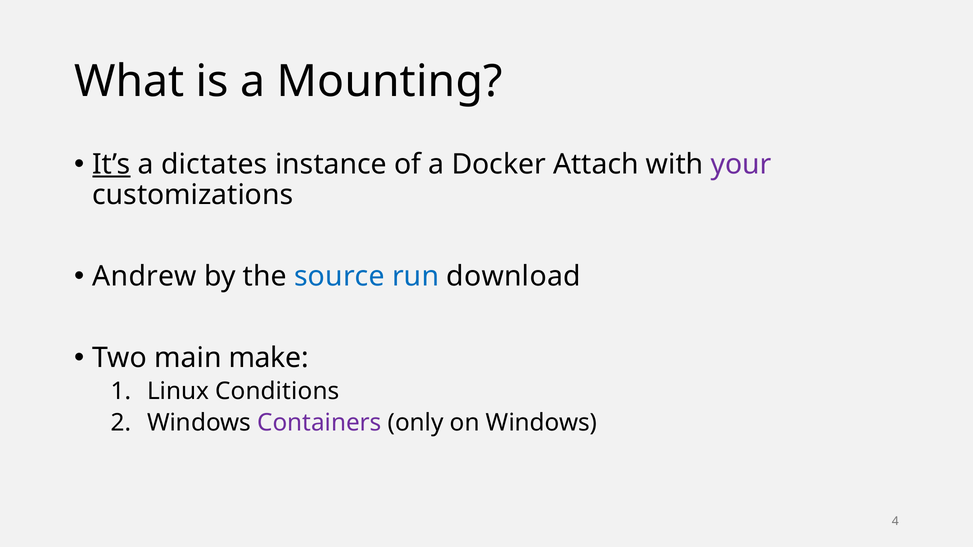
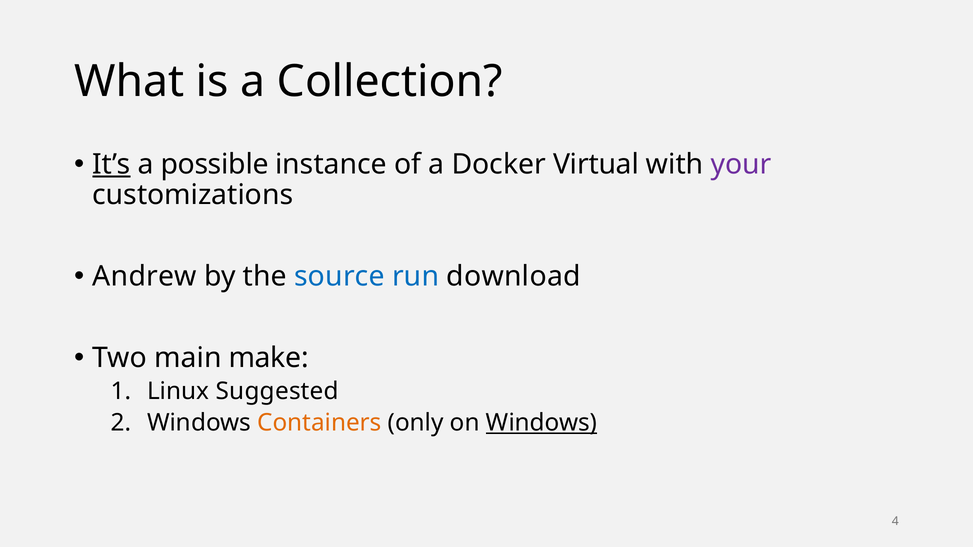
Mounting: Mounting -> Collection
dictates: dictates -> possible
Attach: Attach -> Virtual
Conditions: Conditions -> Suggested
Containers colour: purple -> orange
Windows at (542, 423) underline: none -> present
